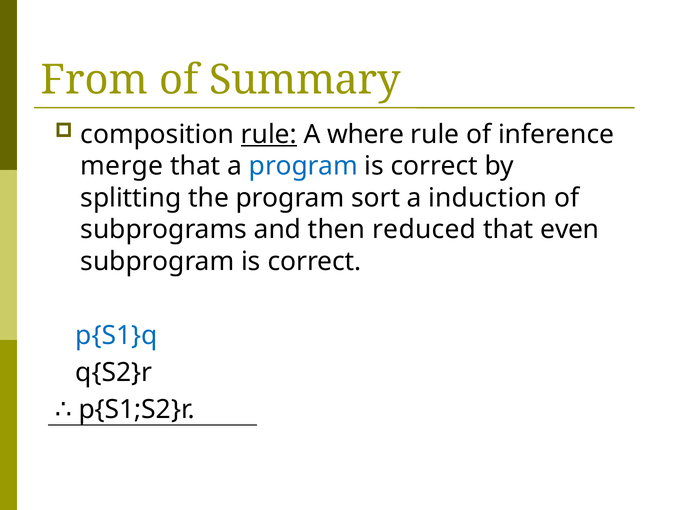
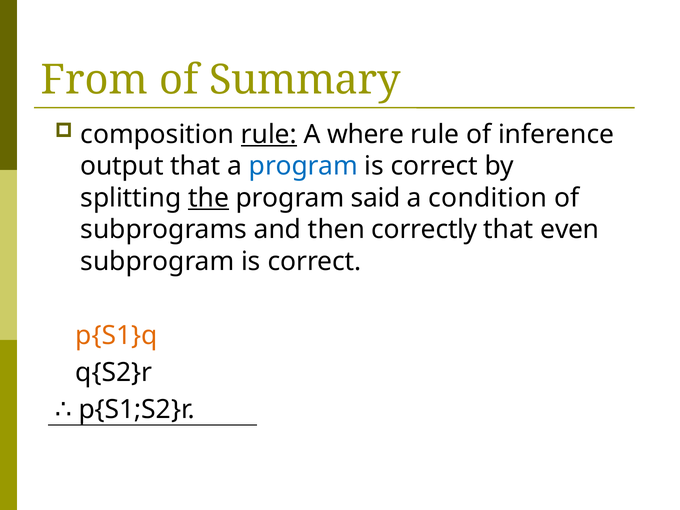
merge: merge -> output
the underline: none -> present
sort: sort -> said
induction: induction -> condition
reduced: reduced -> correctly
p{S1}q colour: blue -> orange
